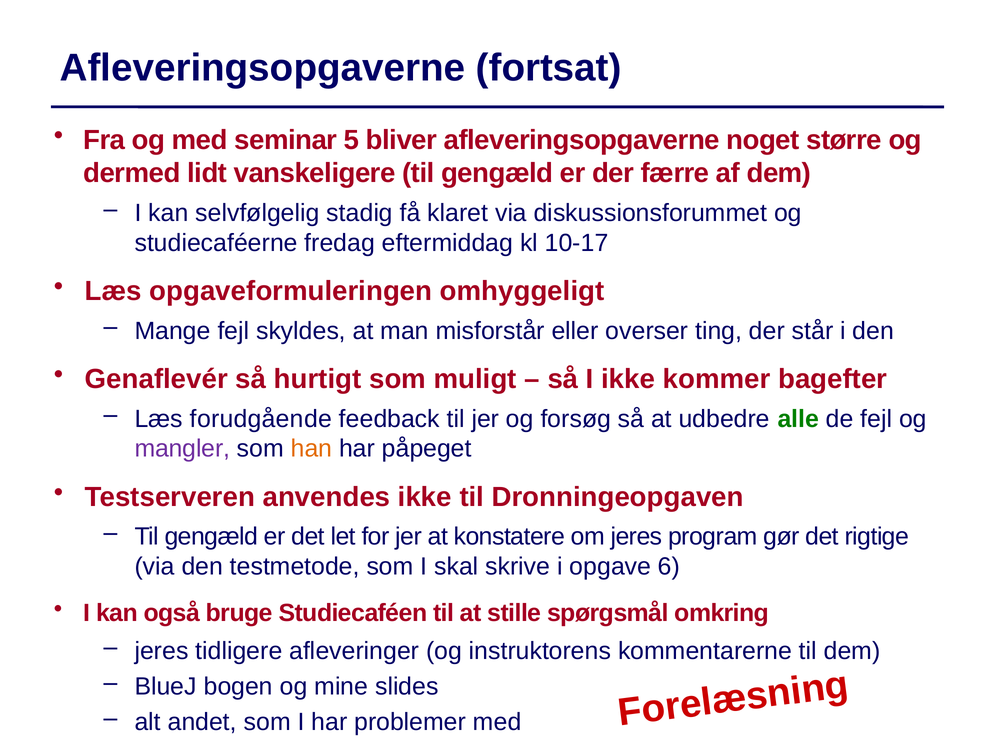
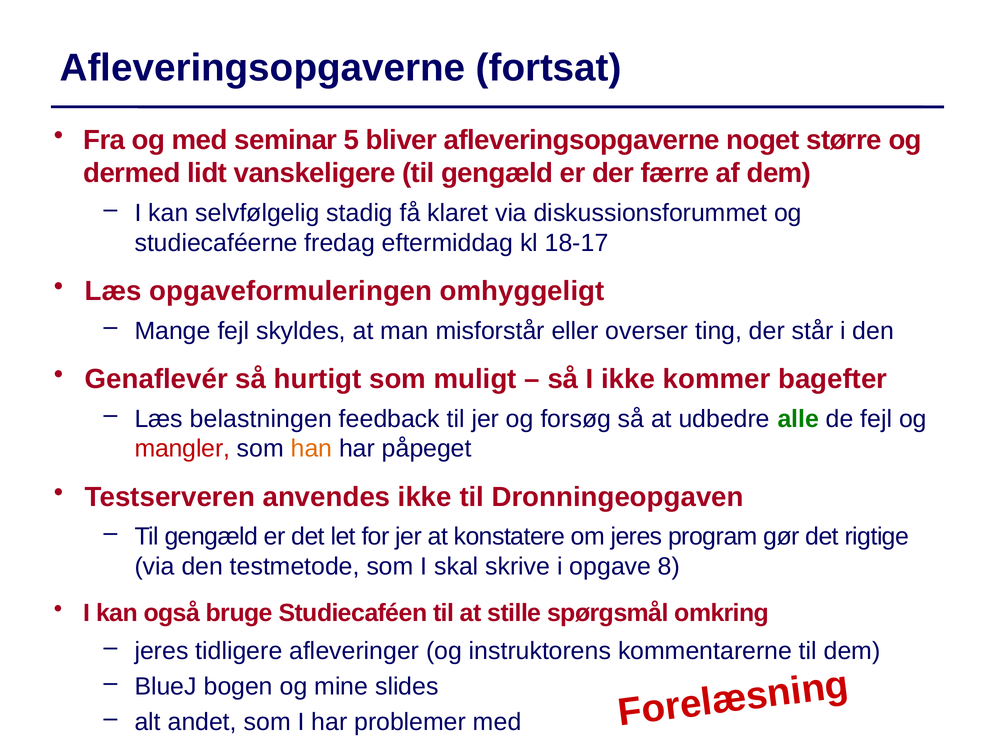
10-17: 10-17 -> 18-17
forudgående: forudgående -> belastningen
mangler colour: purple -> red
6: 6 -> 8
